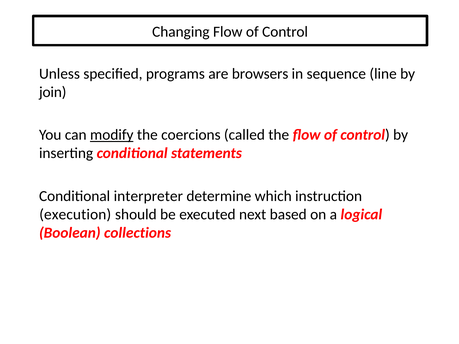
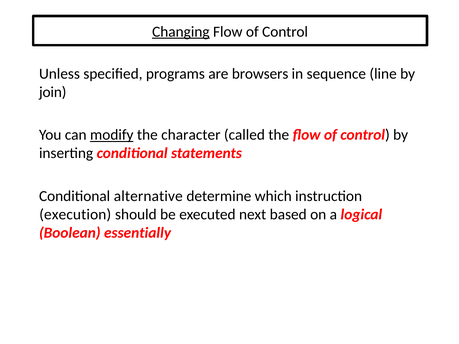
Changing underline: none -> present
coercions: coercions -> character
interpreter: interpreter -> alternative
collections: collections -> essentially
